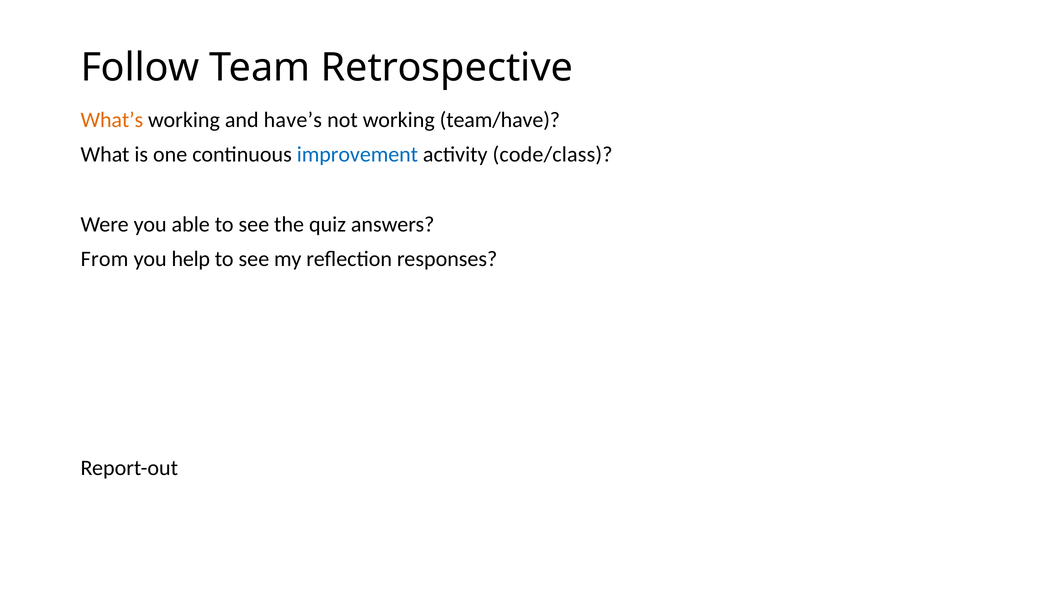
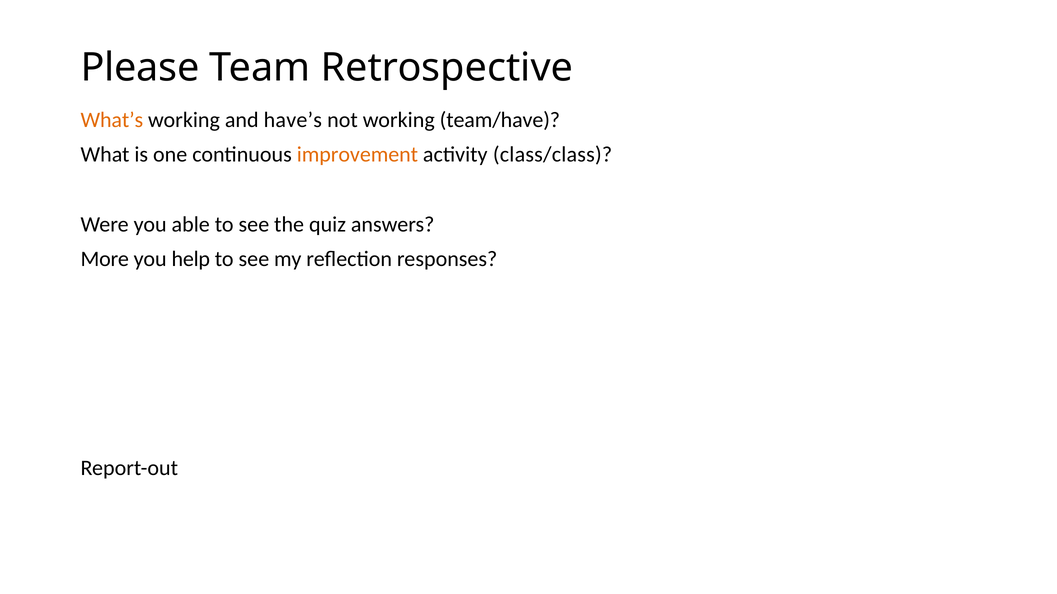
Follow: Follow -> Please
improvement colour: blue -> orange
code/class: code/class -> class/class
From: From -> More
